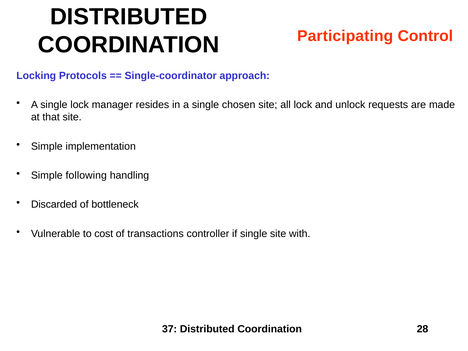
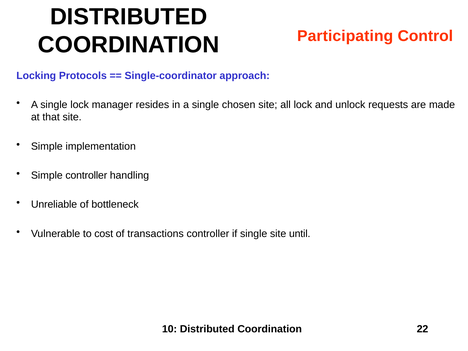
Simple following: following -> controller
Discarded: Discarded -> Unreliable
with: with -> until
37: 37 -> 10
28: 28 -> 22
